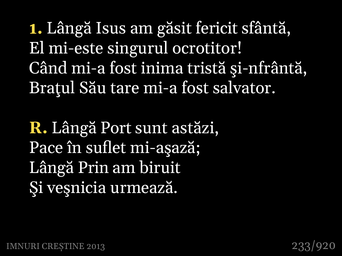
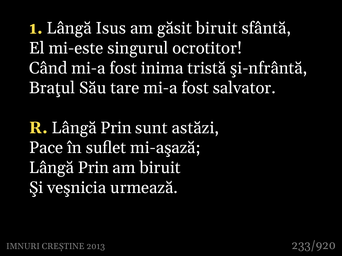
găsit fericit: fericit -> biruit
R Lângă Port: Port -> Prin
